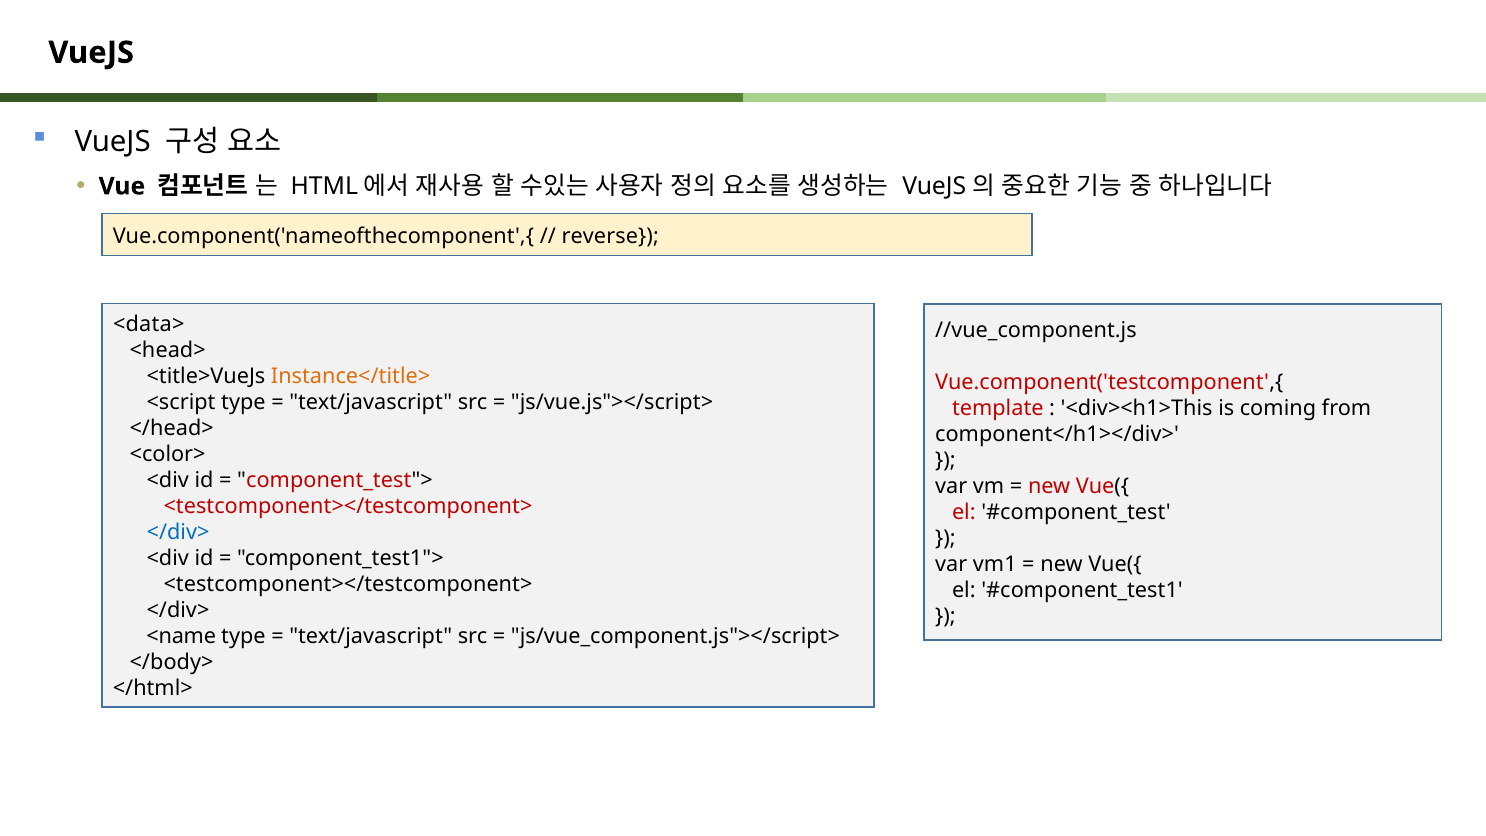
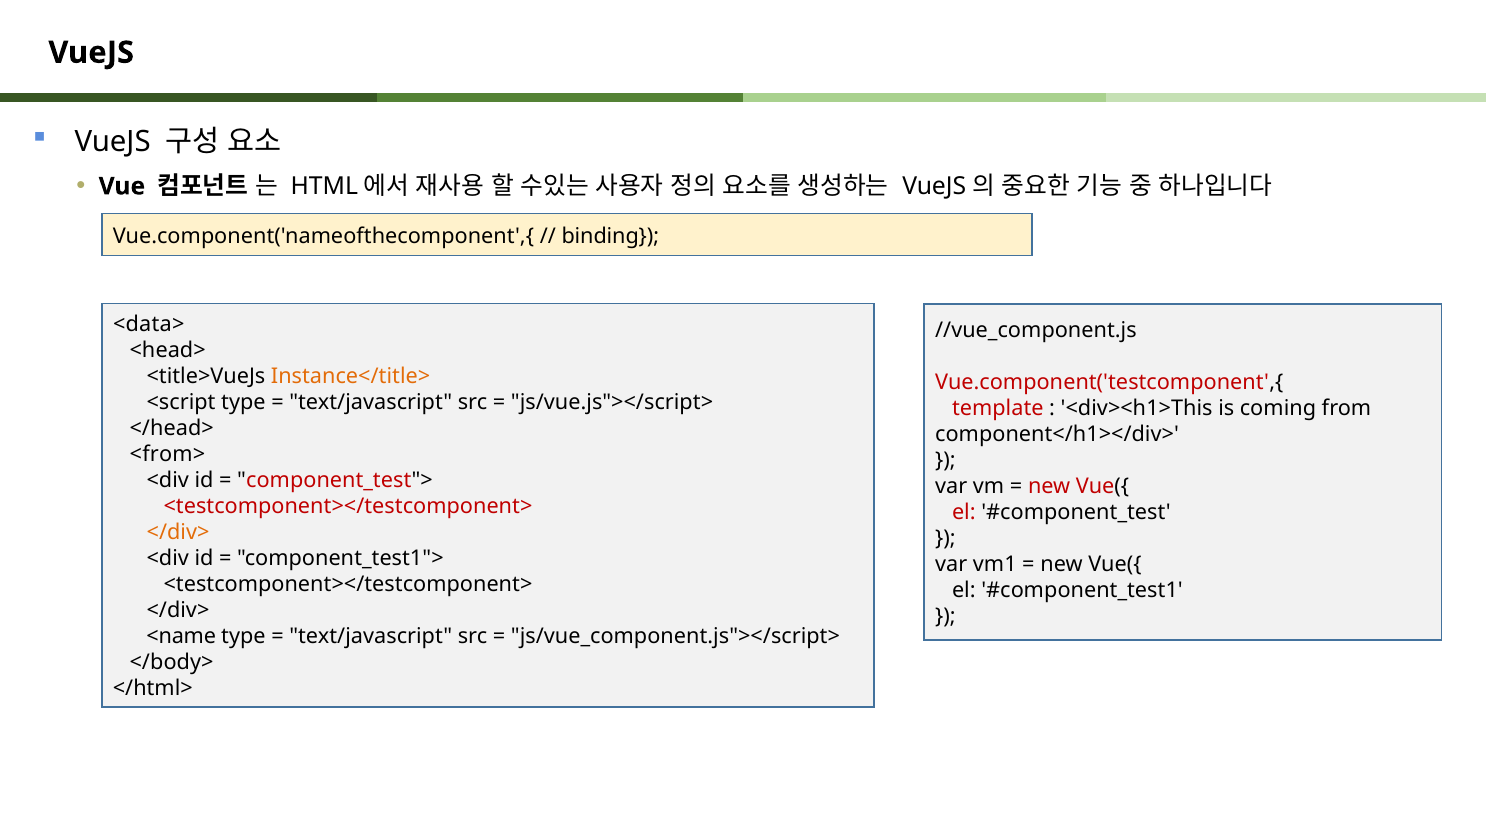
reverse: reverse -> binding
<color>: <color> -> <from>
</div> at (178, 533) colour: blue -> orange
